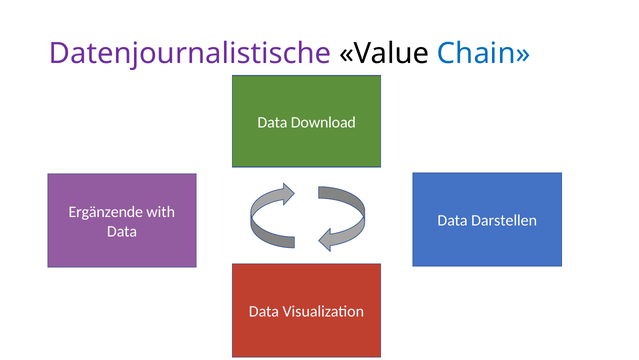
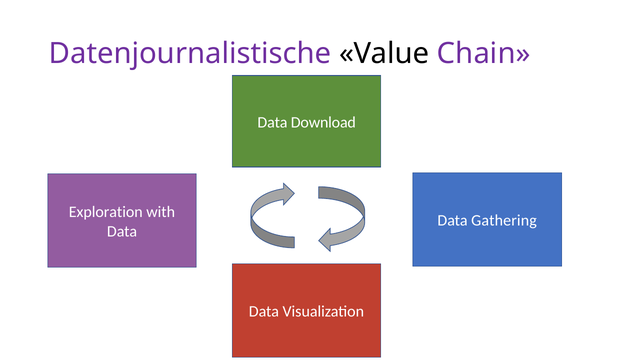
Chain colour: blue -> purple
Ergänzende: Ergänzende -> Exploration
Darstellen: Darstellen -> Gathering
